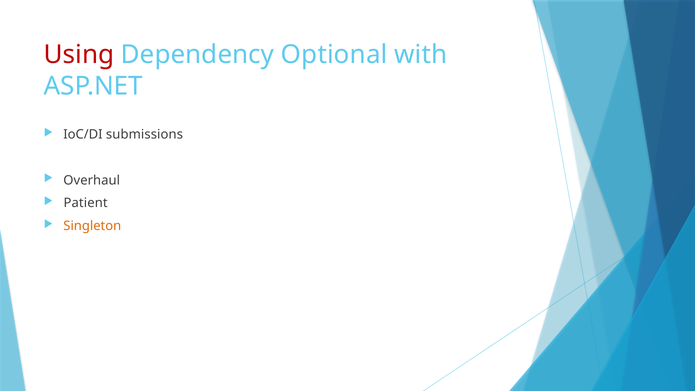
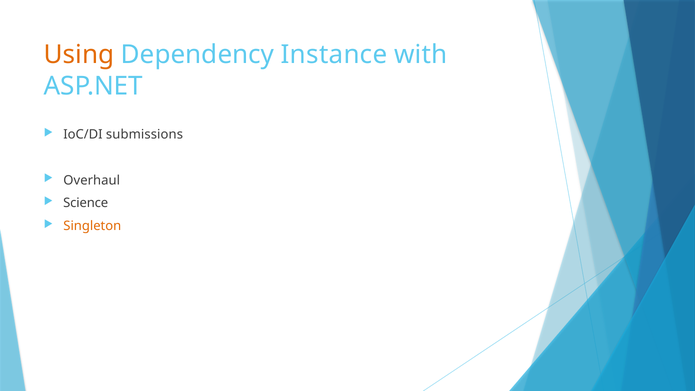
Using colour: red -> orange
Optional: Optional -> Instance
Patient: Patient -> Science
